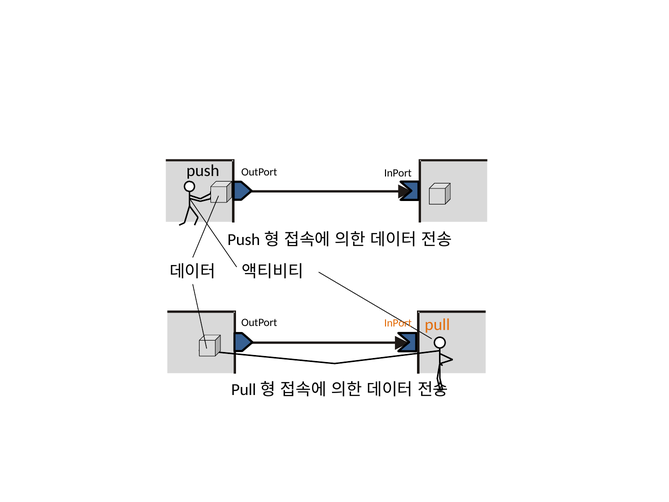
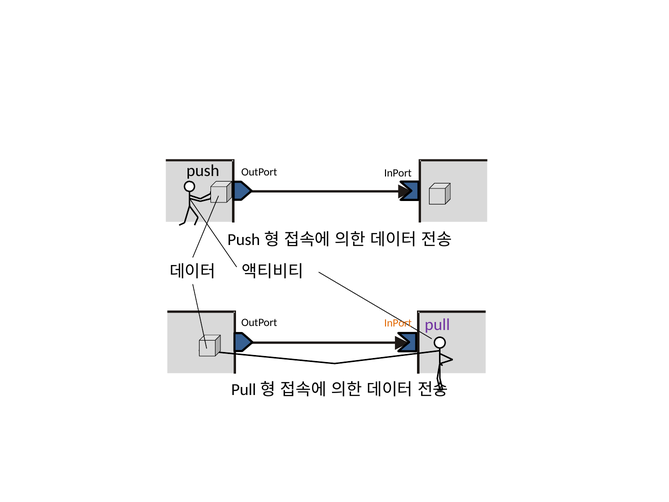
pull colour: orange -> purple
